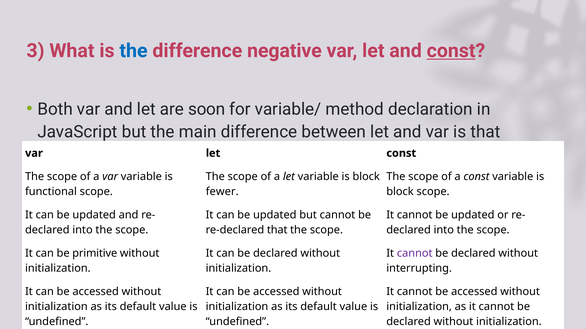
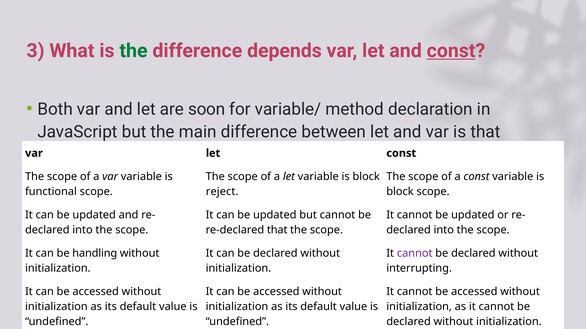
the at (133, 51) colour: blue -> green
negative: negative -> depends
fewer: fewer -> reject
primitive: primitive -> handling
